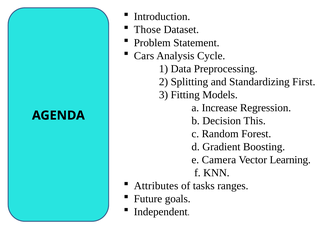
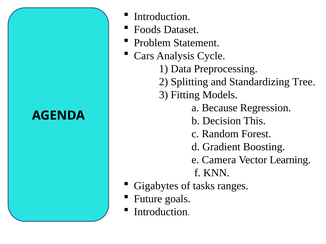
Those: Those -> Foods
First: First -> Tree
Increase: Increase -> Because
Attributes: Attributes -> Gigabytes
Independent at (161, 212): Independent -> Introduction
